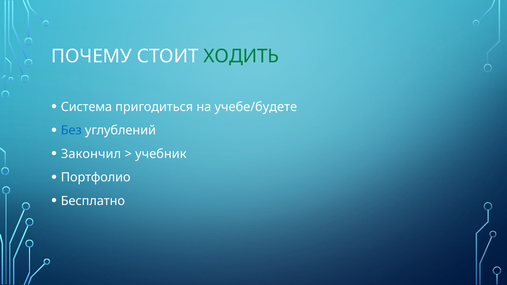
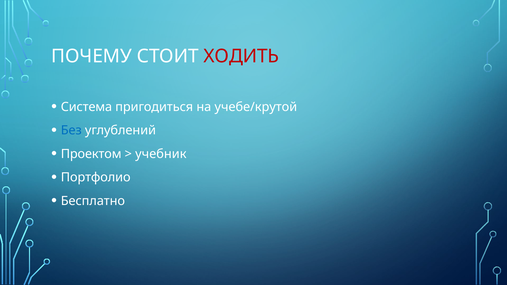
ХОДИТЬ colour: green -> red
учебе/будете: учебе/будете -> учебе/крутой
Закончил: Закончил -> Проектом
